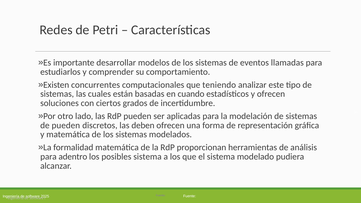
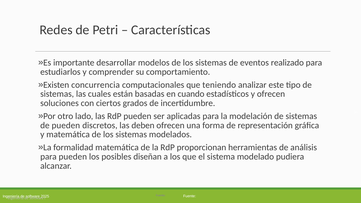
llamadas: llamadas -> realizado
concurrentes: concurrentes -> concurrencia
para adentro: adentro -> pueden
posibles sistema: sistema -> diseñan
